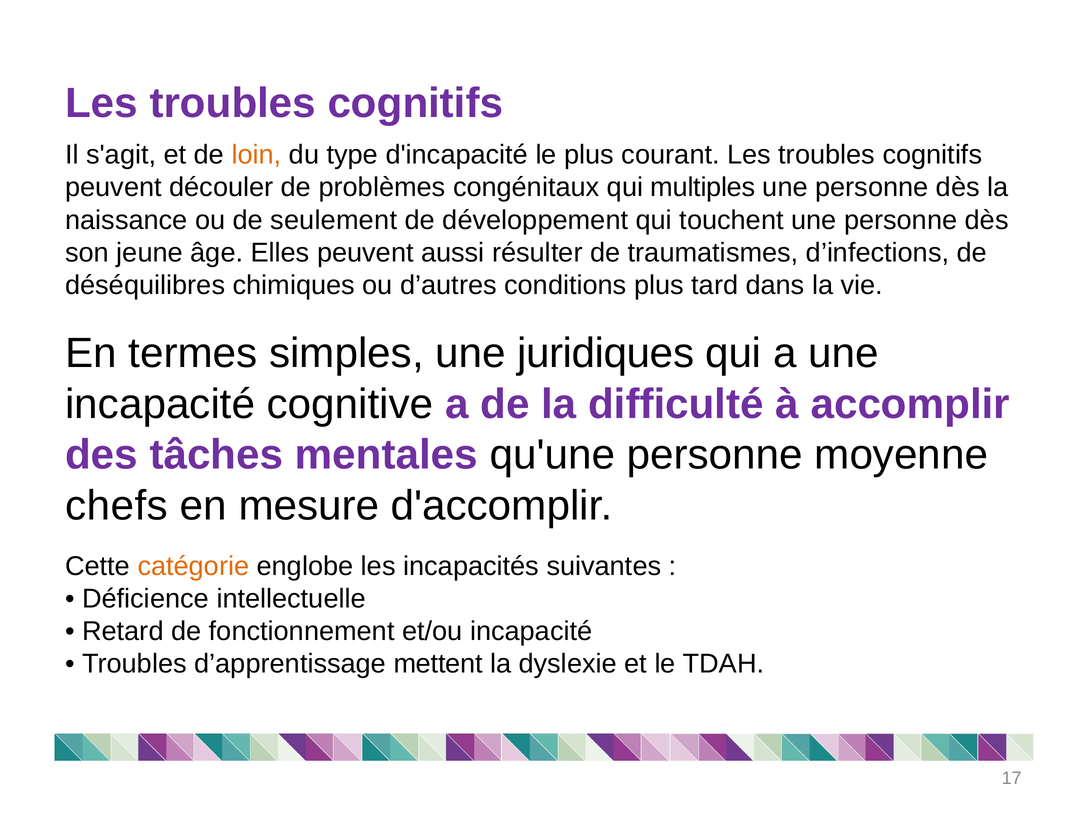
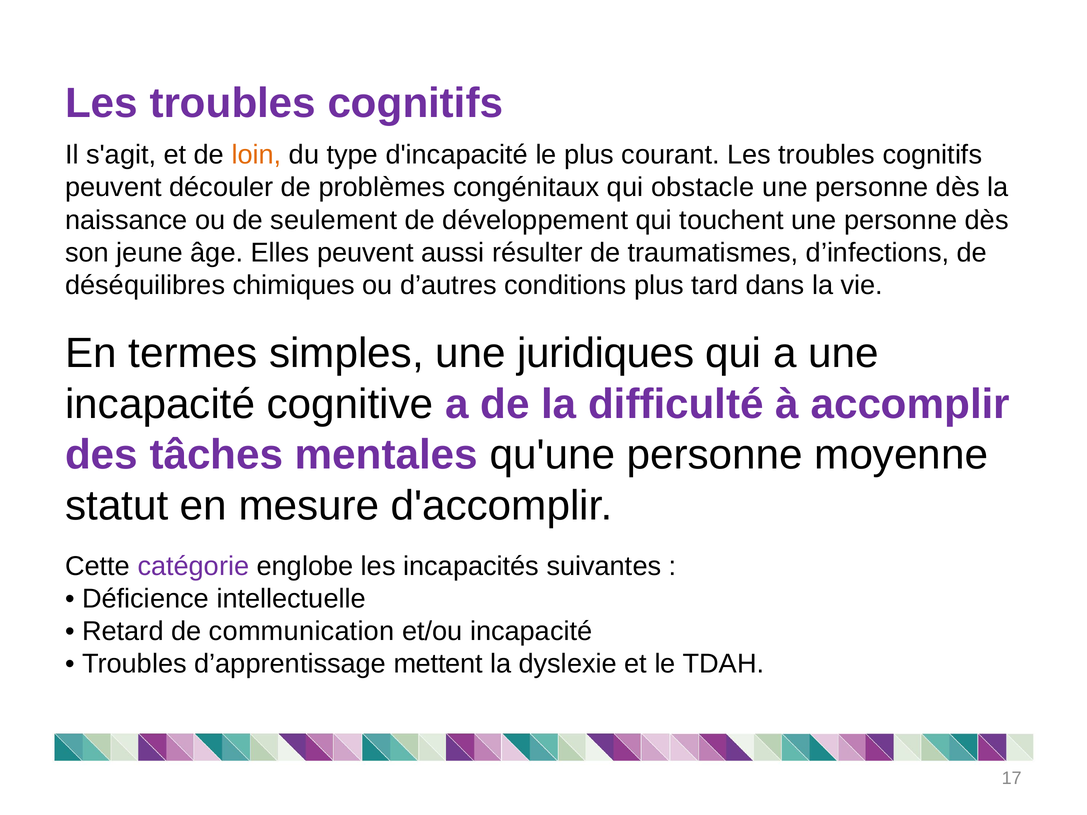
multiples: multiples -> obstacle
chefs: chefs -> statut
catégorie colour: orange -> purple
fonctionnement: fonctionnement -> communication
